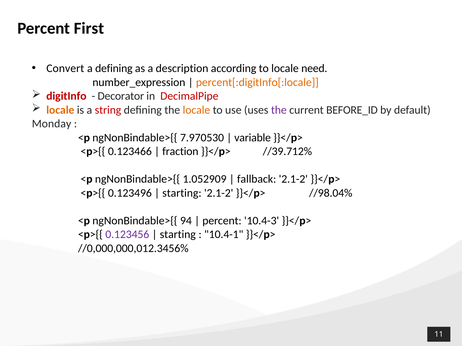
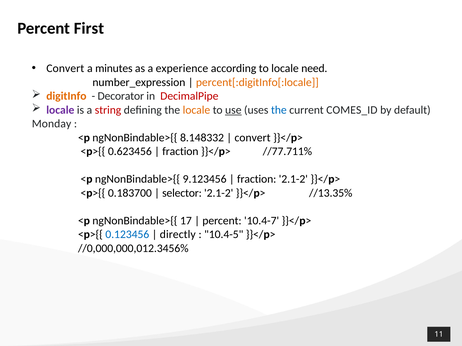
a defining: defining -> minutes
description: description -> experience
digitInfo colour: red -> orange
locale at (60, 110) colour: orange -> purple
use underline: none -> present
the at (279, 110) colour: purple -> blue
BEFORE_ID: BEFORE_ID -> COMES_ID
7.970530: 7.970530 -> 8.148332
variable at (253, 138): variable -> convert
0.123466: 0.123466 -> 0.623456
//39.712%: //39.712% -> //77.711%
1.052909: 1.052909 -> 9.123456
fallback at (257, 179): fallback -> fraction
0.123496: 0.123496 -> 0.183700
starting at (182, 193): starting -> selector
//98.04%: //98.04% -> //13.35%
94: 94 -> 17
10.4-3: 10.4-3 -> 10.4-7
0.123456 colour: purple -> blue
starting at (178, 235): starting -> directly
10.4-1: 10.4-1 -> 10.4-5
